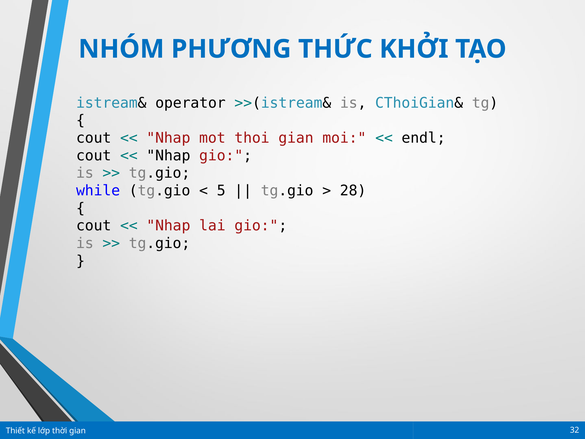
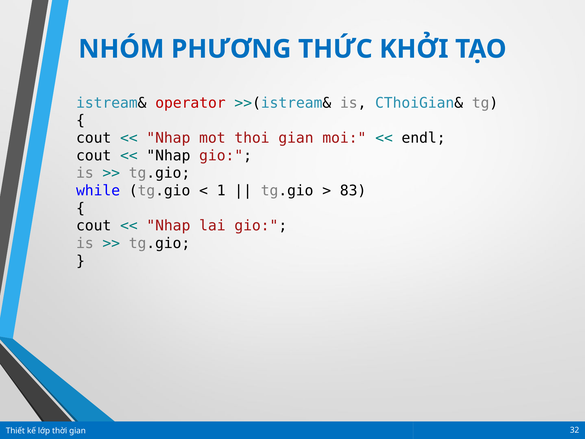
operator colour: black -> red
5: 5 -> 1
28: 28 -> 83
